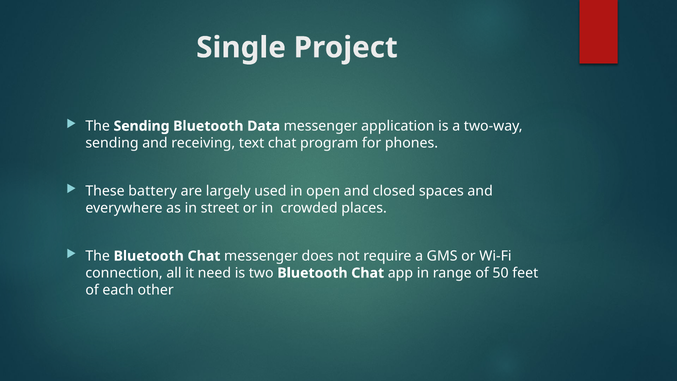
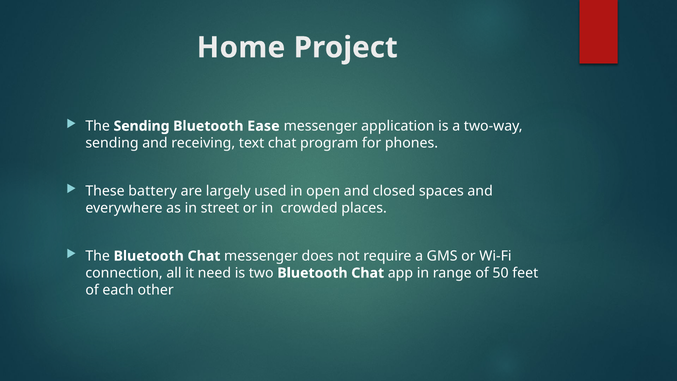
Single: Single -> Home
Data: Data -> Ease
